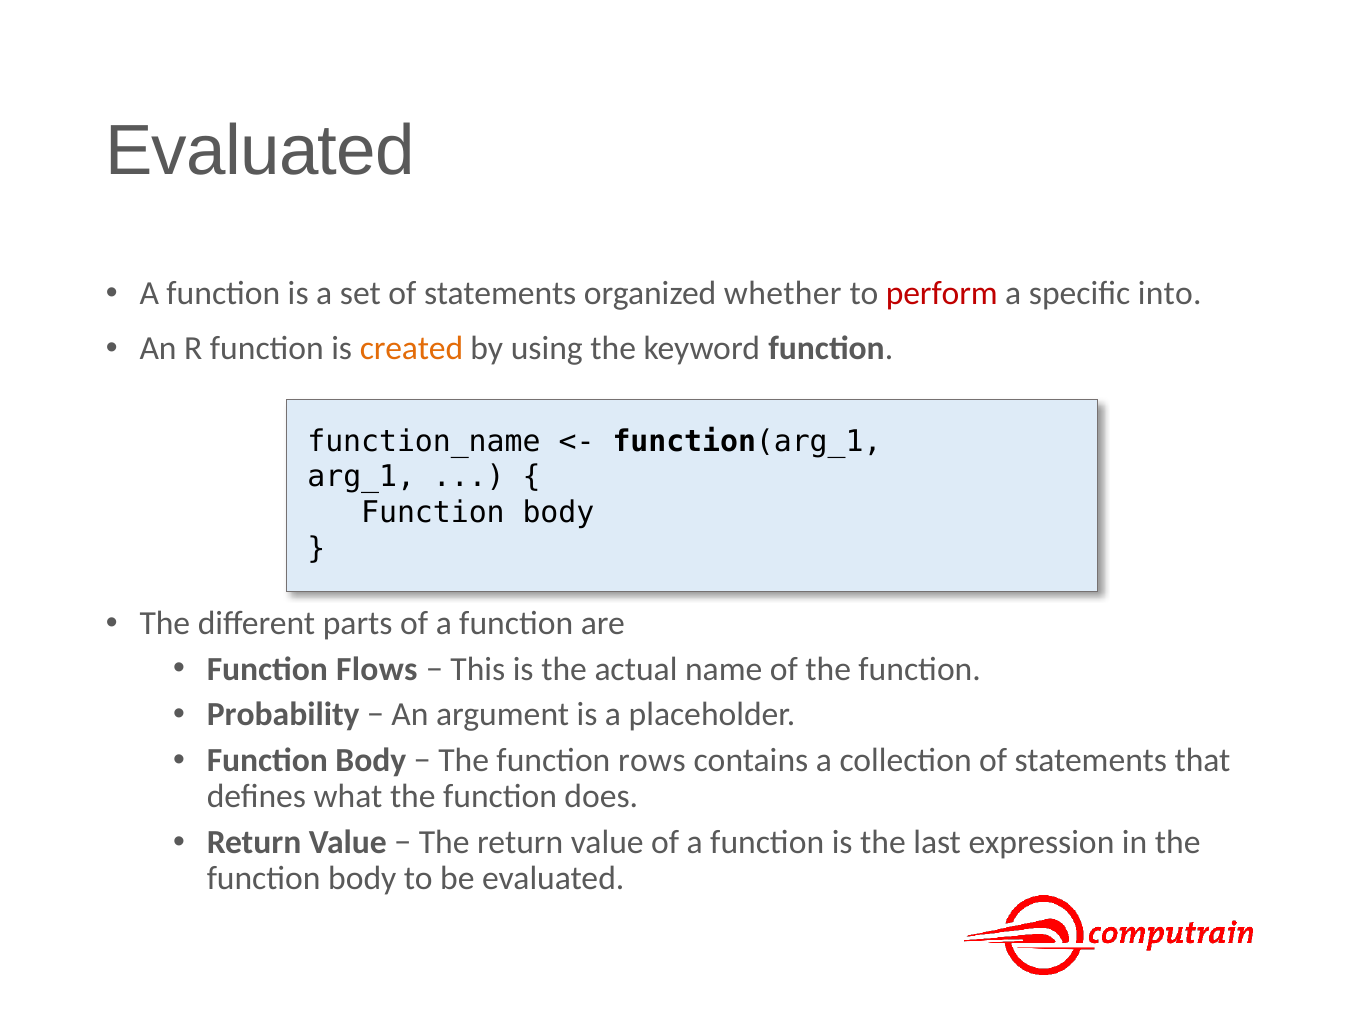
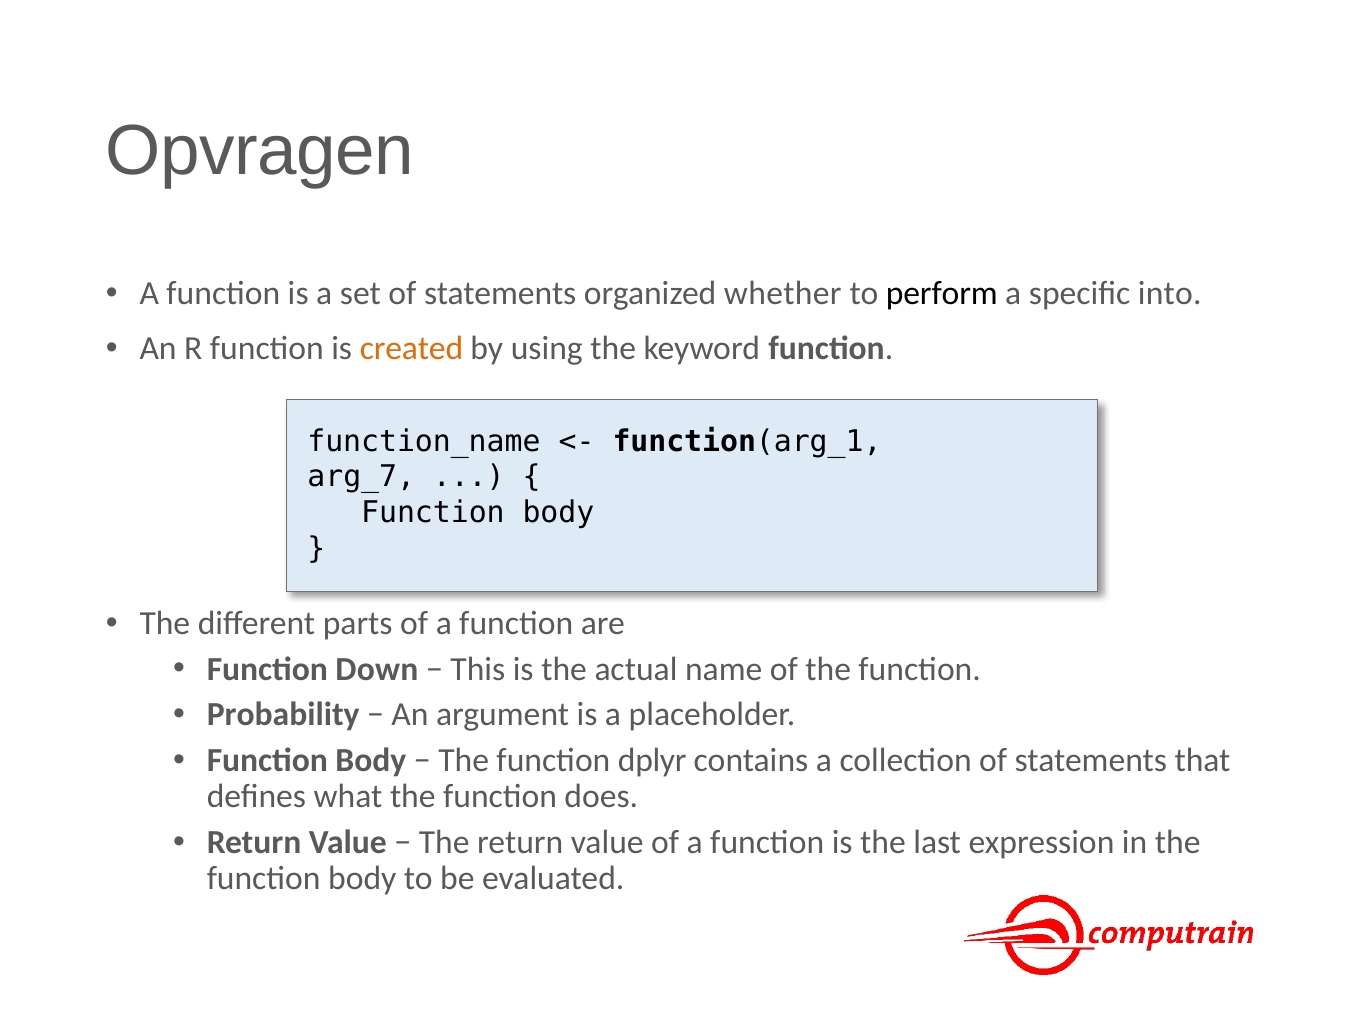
Evaluated at (260, 151): Evaluated -> Opvragen
perform colour: red -> black
arg_1: arg_1 -> arg_7
Flows: Flows -> Down
rows: rows -> dplyr
